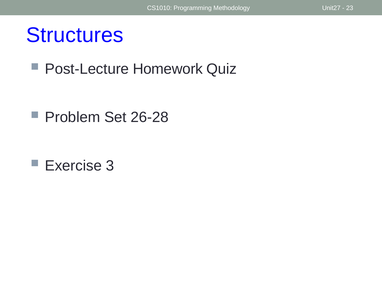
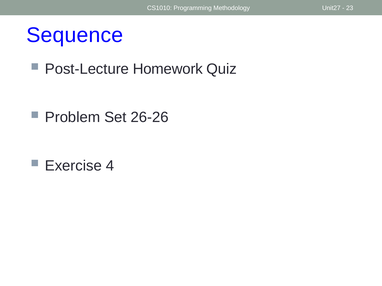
Structures: Structures -> Sequence
26-28: 26-28 -> 26-26
3: 3 -> 4
